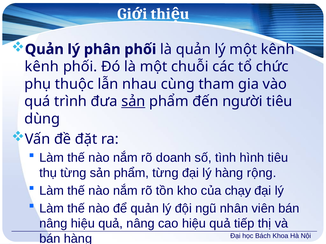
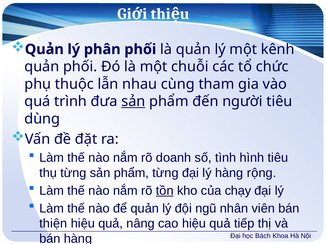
kênh at (42, 67): kênh -> quản
tồn underline: none -> present
nâng at (53, 224): nâng -> thiện
